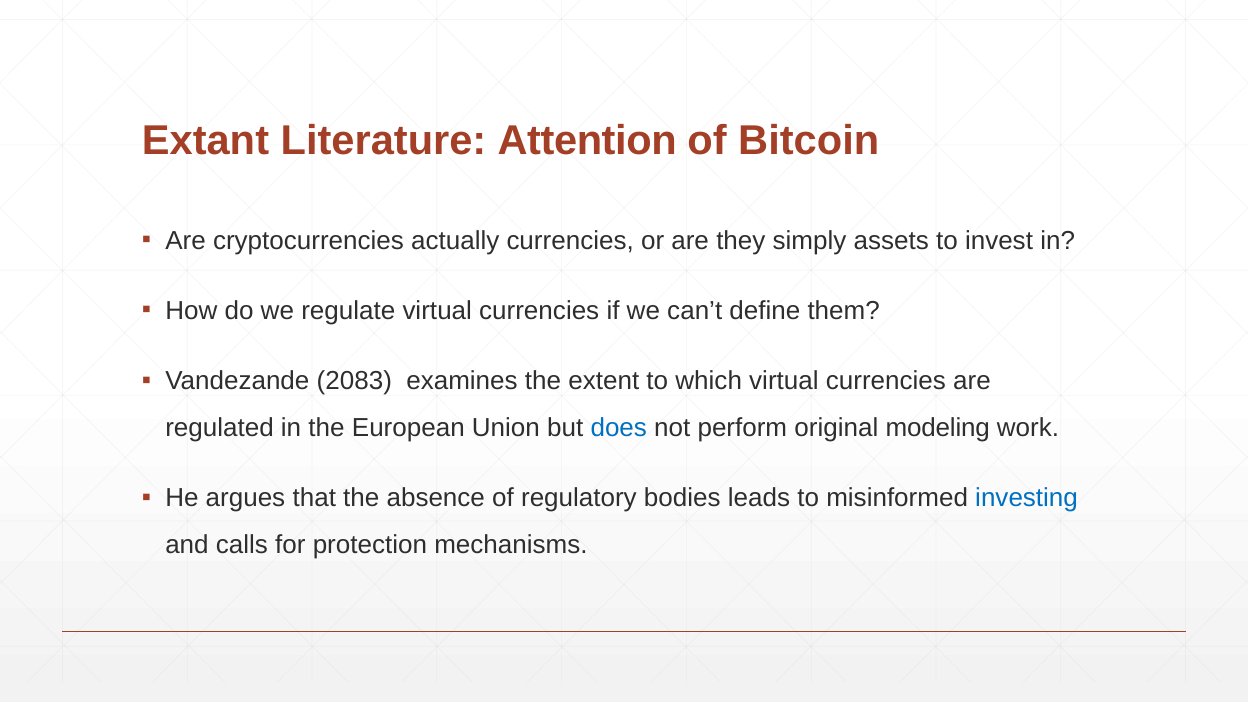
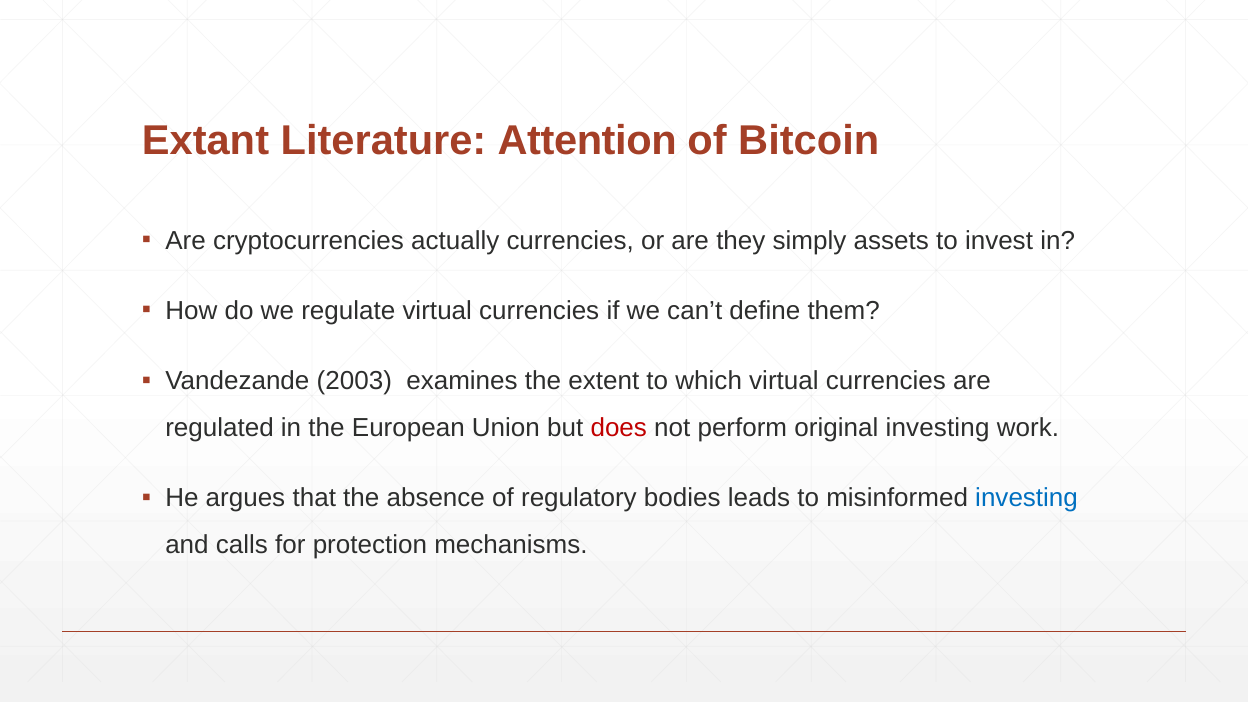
2083: 2083 -> 2003
does colour: blue -> red
original modeling: modeling -> investing
